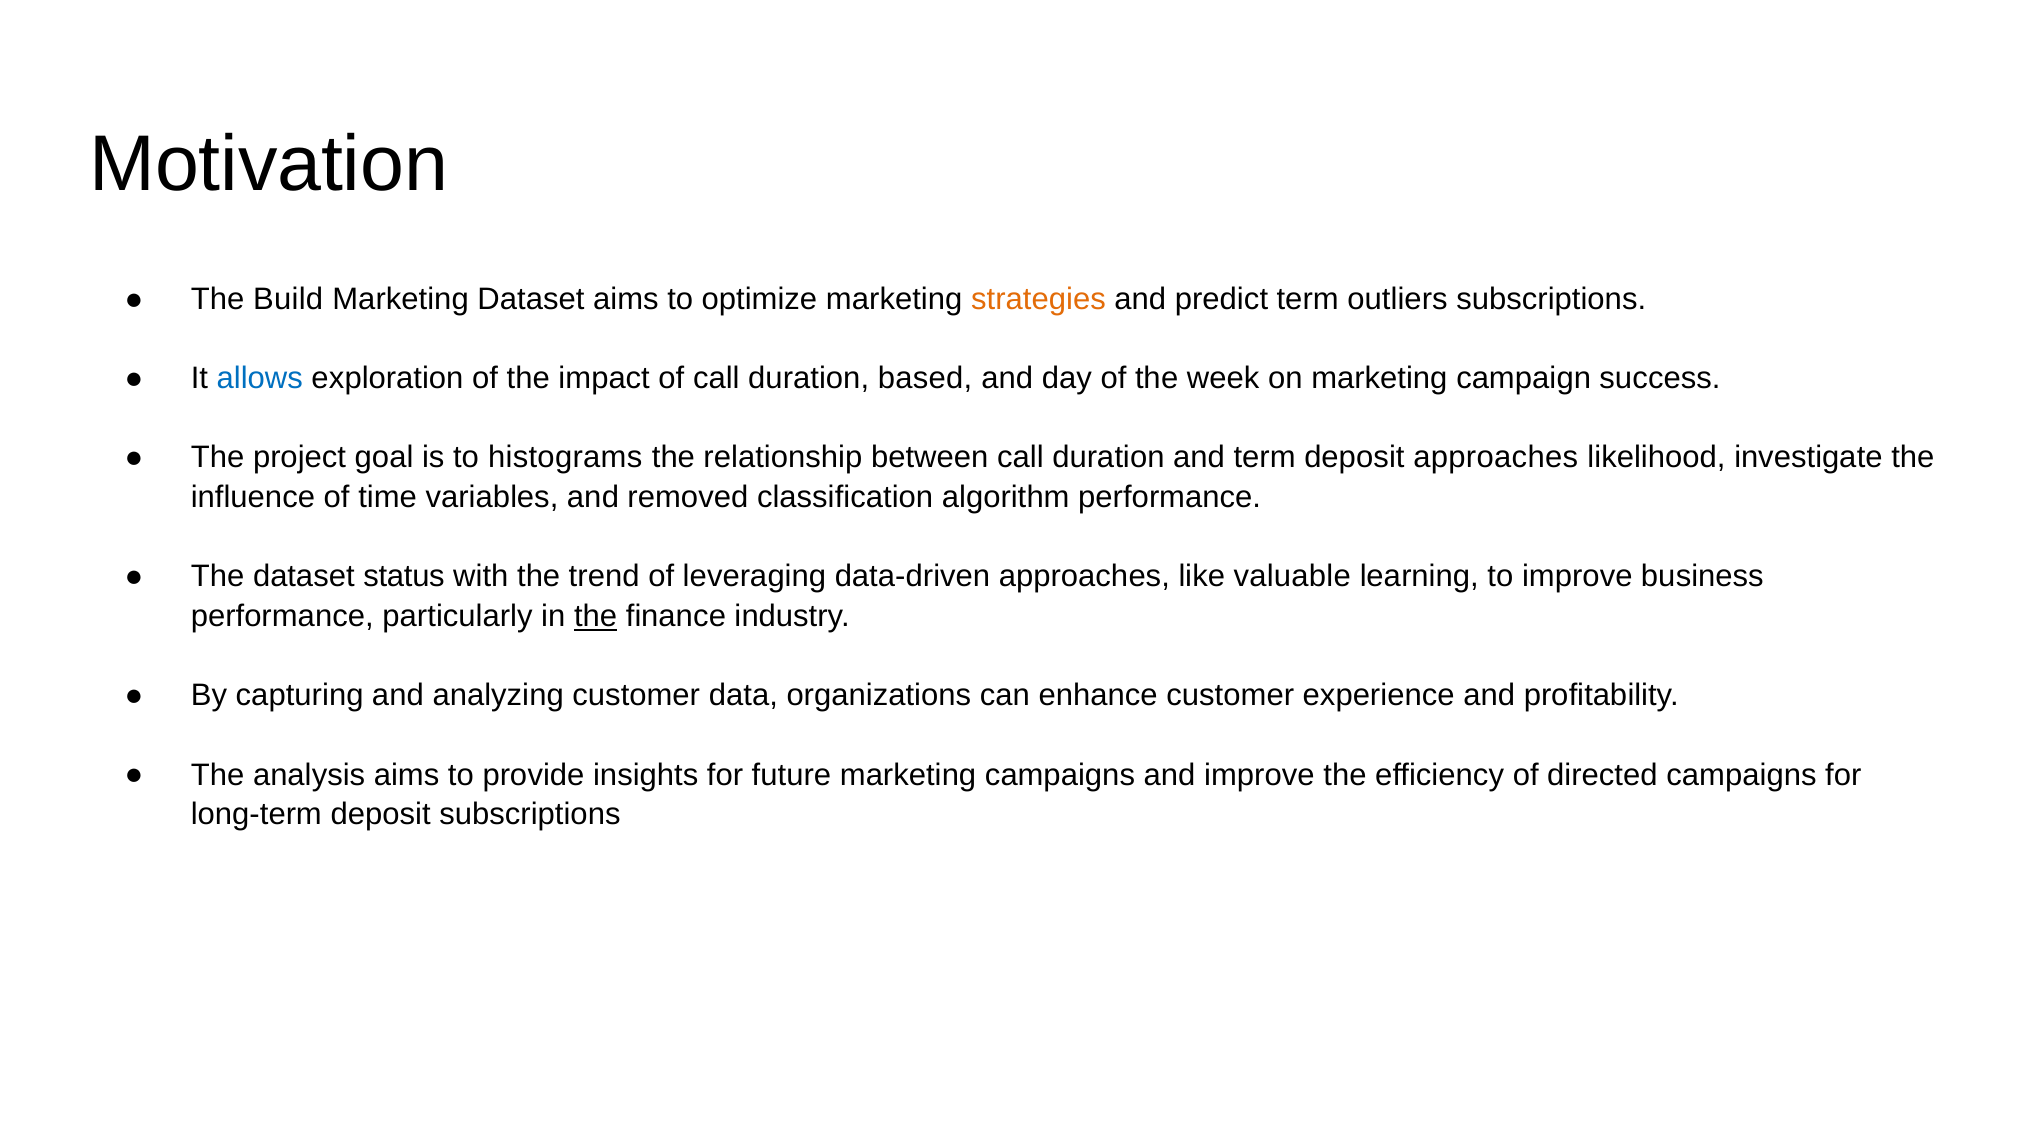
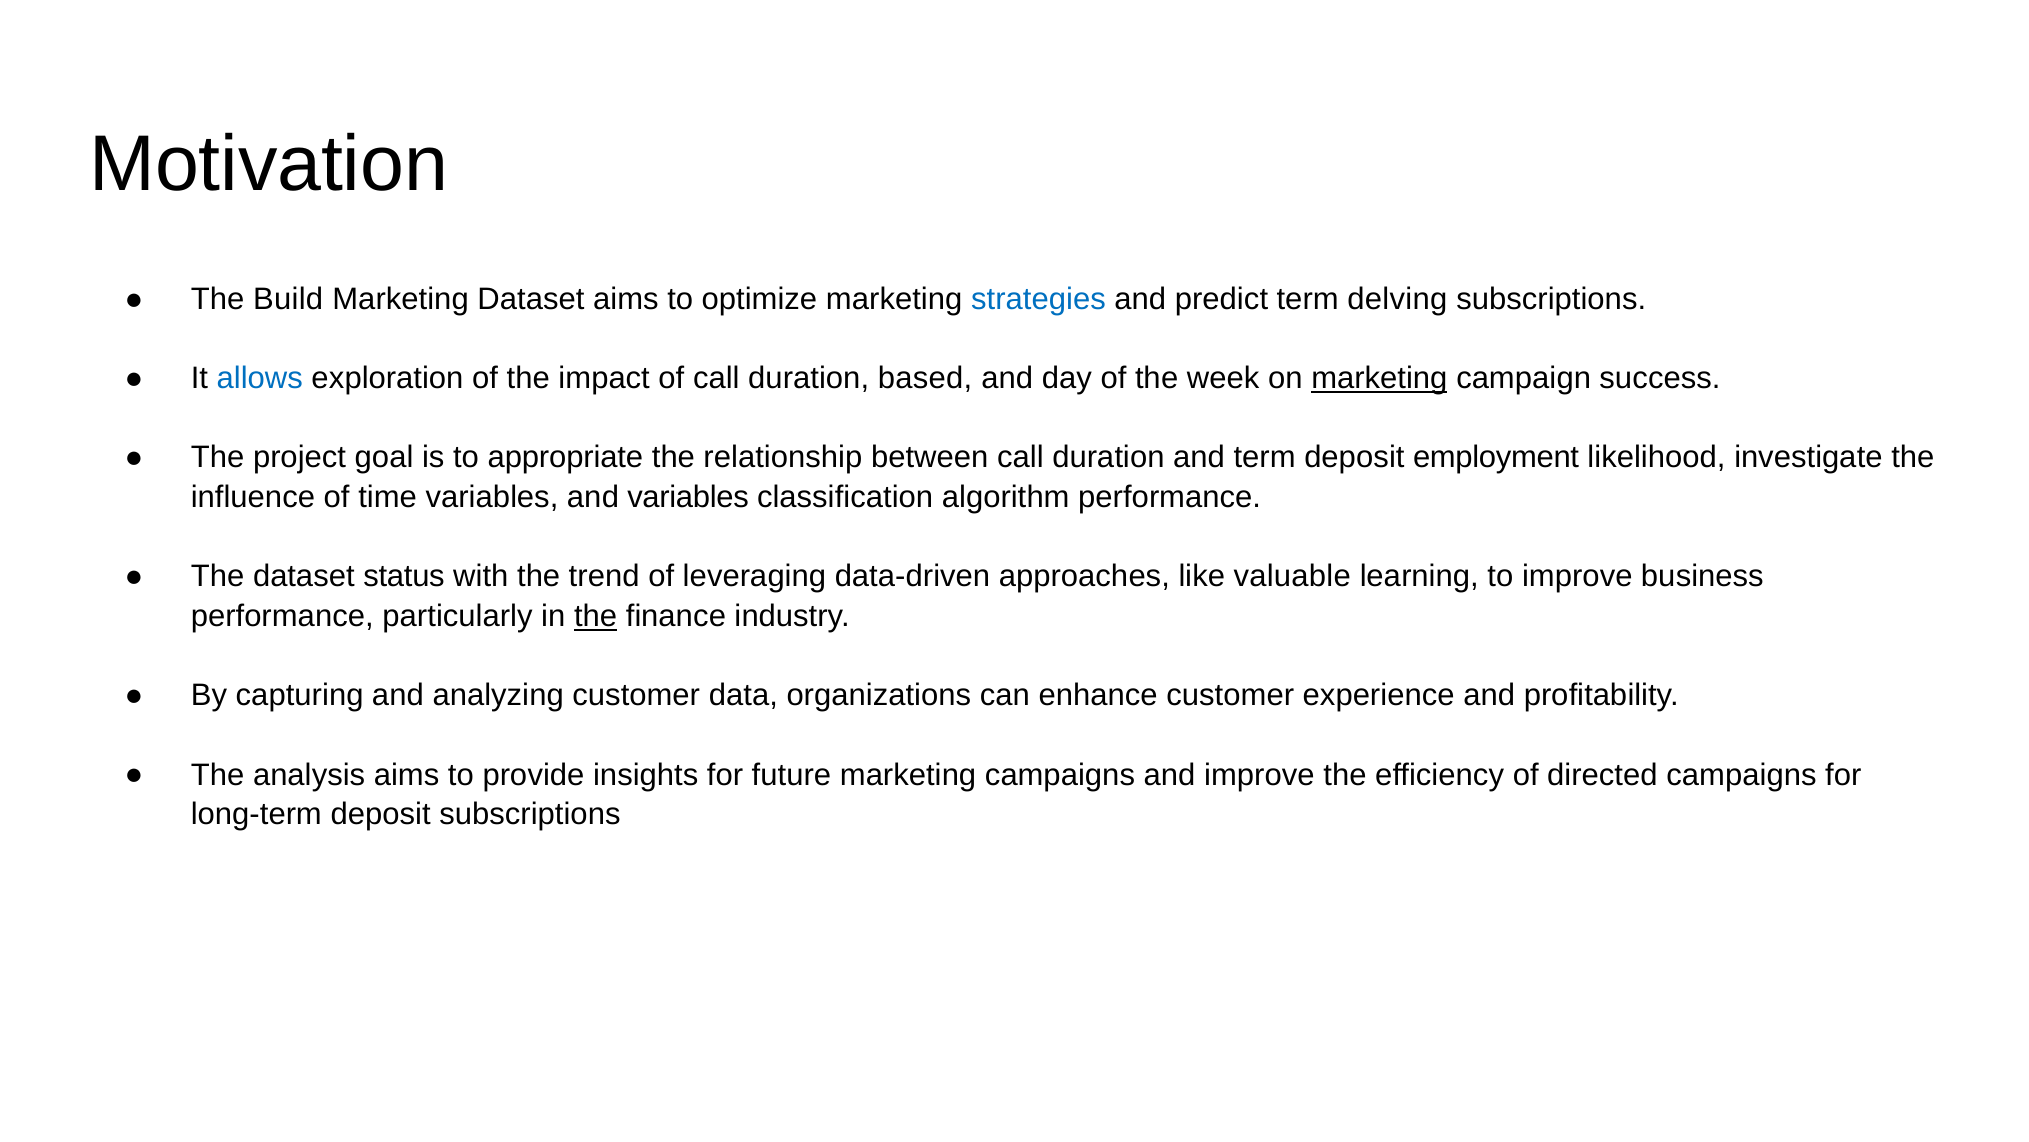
strategies colour: orange -> blue
outliers: outliers -> delving
marketing at (1379, 378) underline: none -> present
histograms: histograms -> appropriate
deposit approaches: approaches -> employment
and removed: removed -> variables
